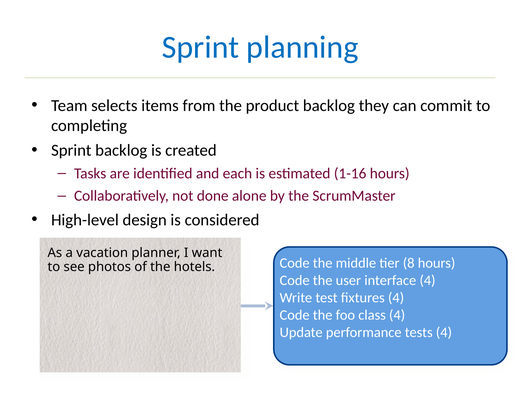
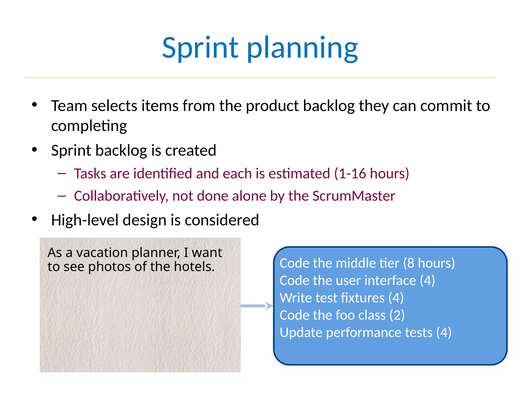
class 4: 4 -> 2
